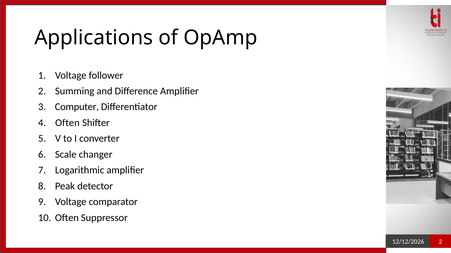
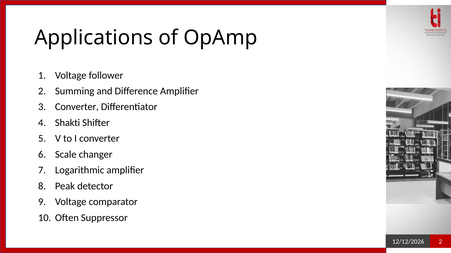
Computer at (77, 107): Computer -> Converter
Often at (67, 123): Often -> Shakti
